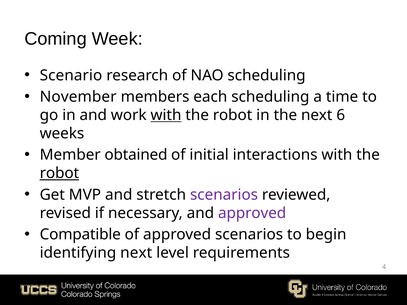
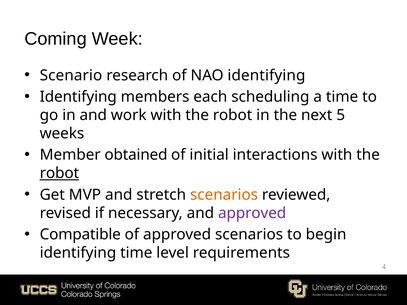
NAO scheduling: scheduling -> identifying
November at (78, 97): November -> Identifying
with at (166, 115) underline: present -> none
6: 6 -> 5
scenarios at (224, 195) colour: purple -> orange
identifying next: next -> time
